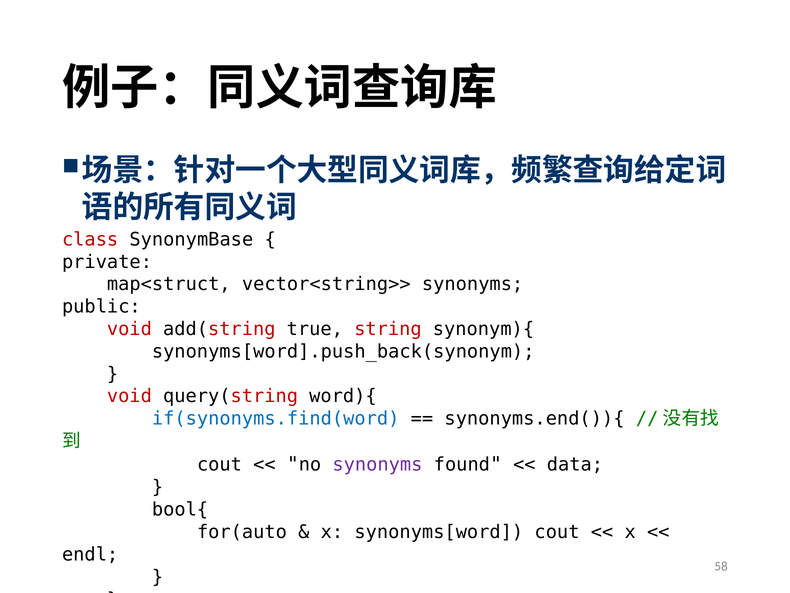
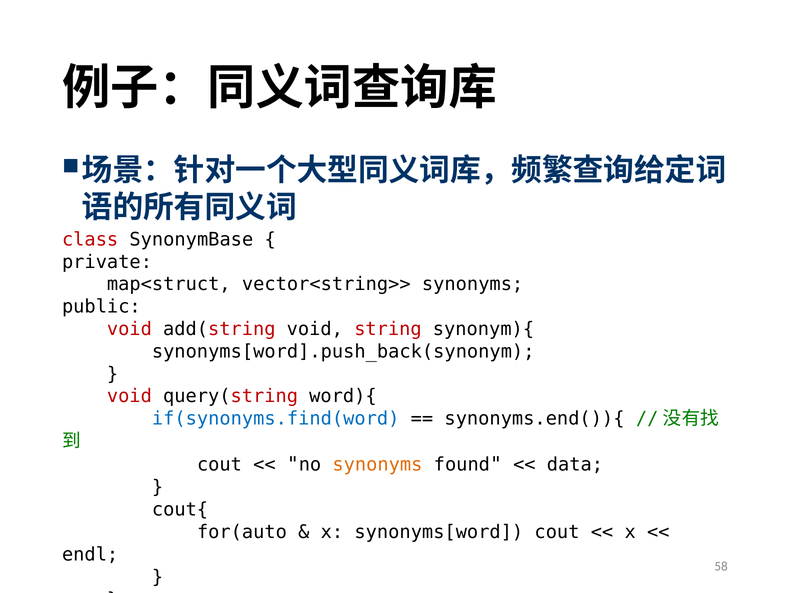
add(string true: true -> void
synonyms at (377, 464) colour: purple -> orange
bool{: bool{ -> cout{
